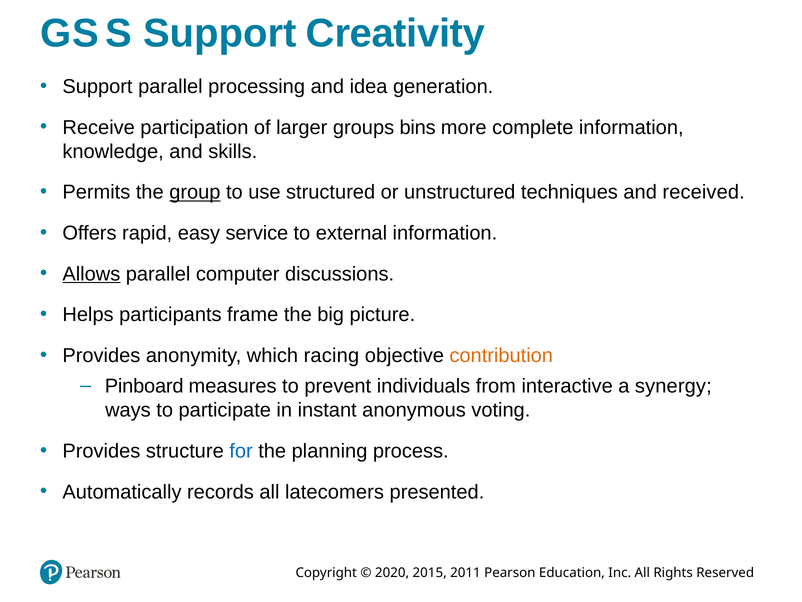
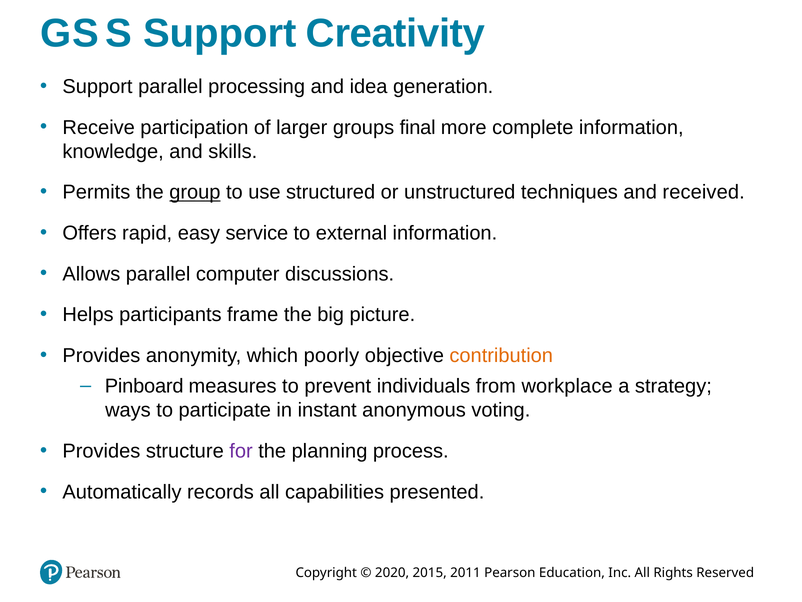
bins: bins -> final
Allows underline: present -> none
racing: racing -> poorly
interactive: interactive -> workplace
synergy: synergy -> strategy
for colour: blue -> purple
latecomers: latecomers -> capabilities
